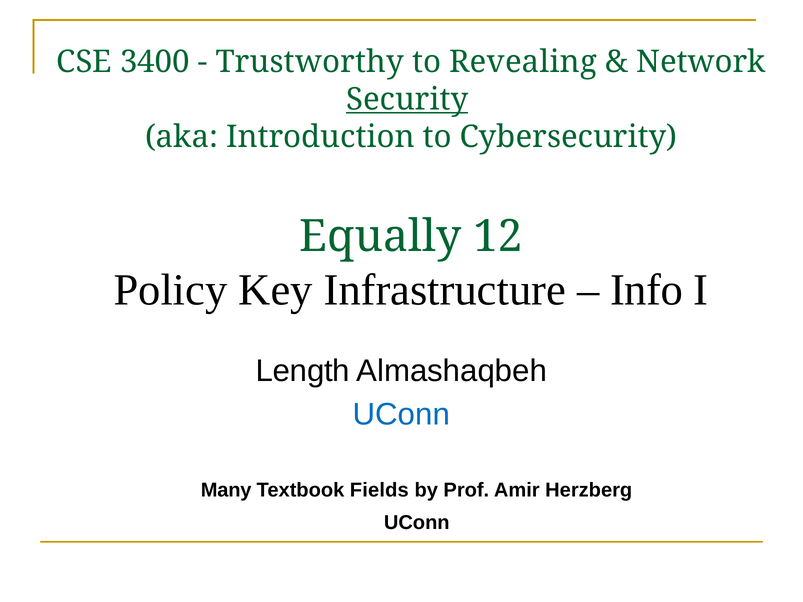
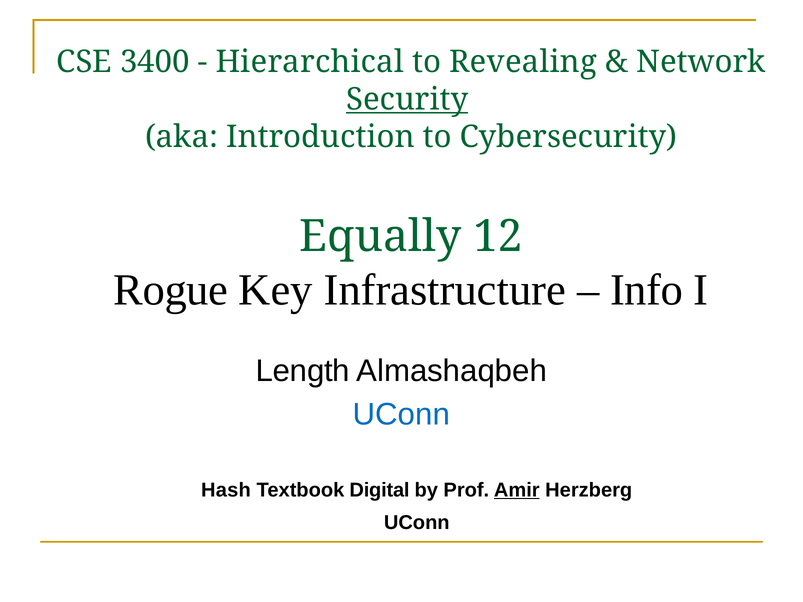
Trustworthy: Trustworthy -> Hierarchical
Policy: Policy -> Rogue
Many: Many -> Hash
Fields: Fields -> Digital
Amir underline: none -> present
